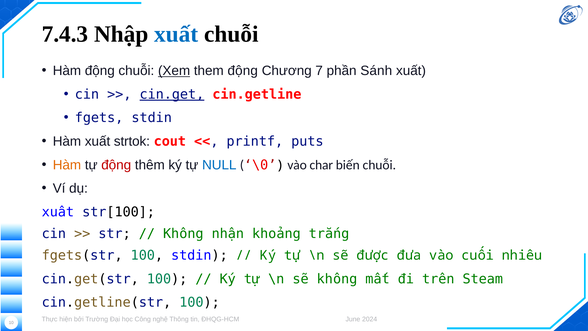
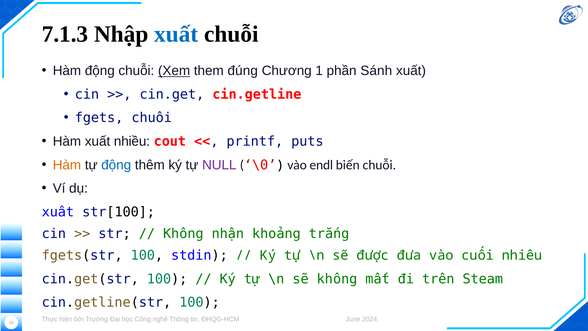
7.4.3: 7.4.3 -> 7.1.3
them động: động -> đúng
7: 7 -> 1
cin.get underline: present -> none
fgets stdin: stdin -> chuỗi
strtok: strtok -> nhiều
động at (116, 165) colour: red -> blue
NULL colour: blue -> purple
char: char -> endl
